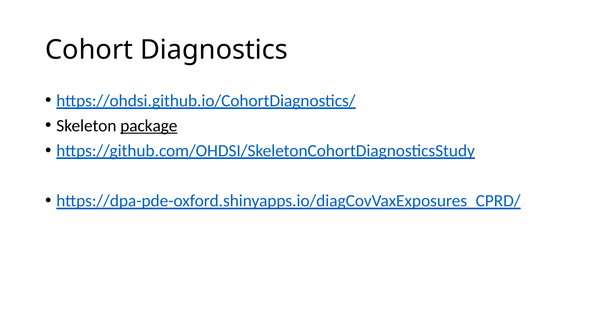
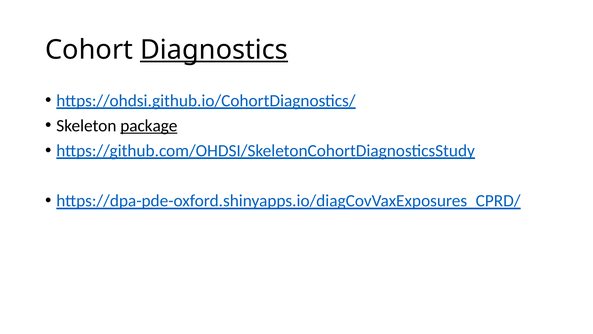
Diagnostics underline: none -> present
